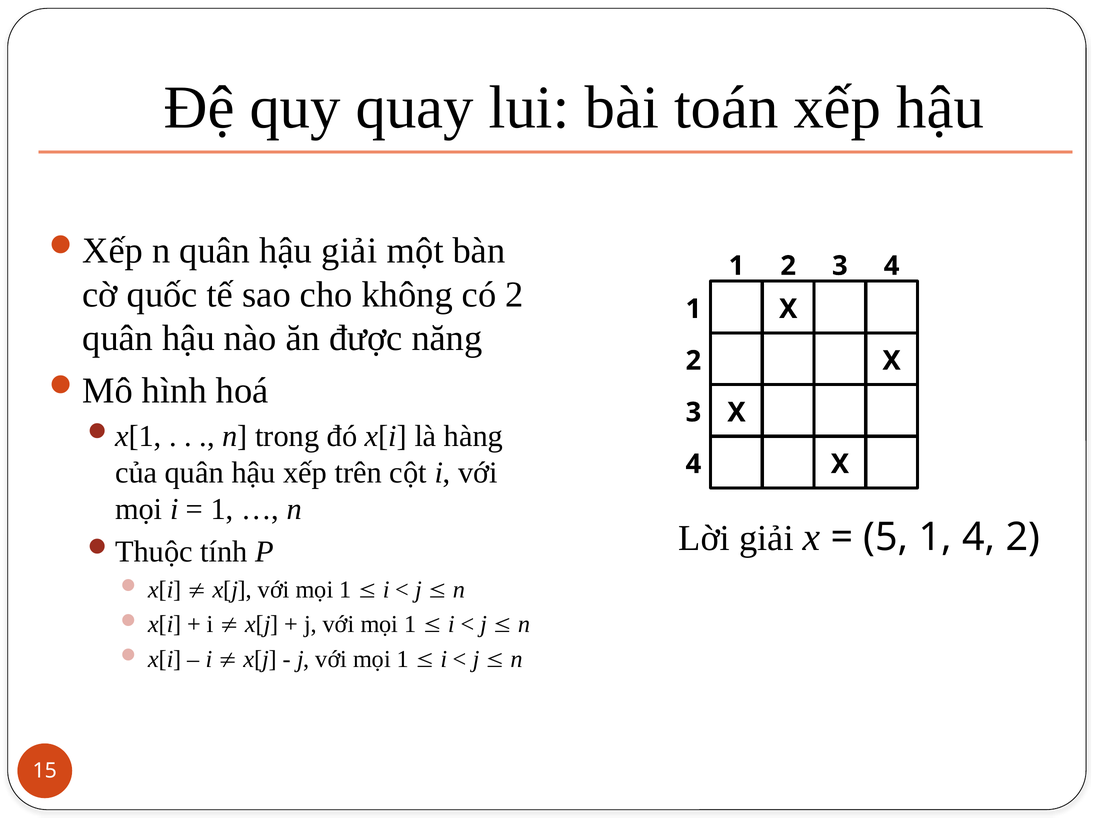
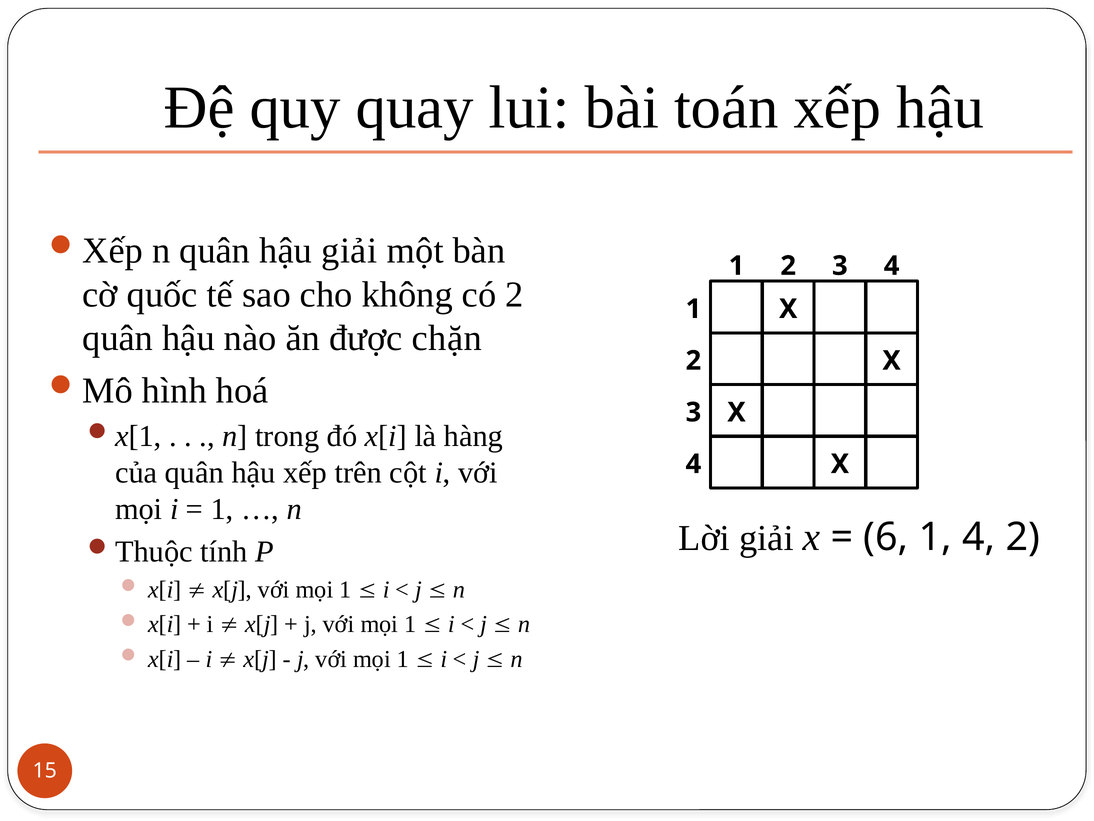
năng: năng -> chặn
5: 5 -> 6
